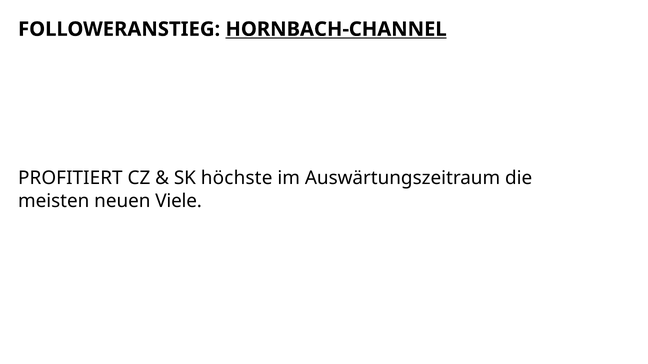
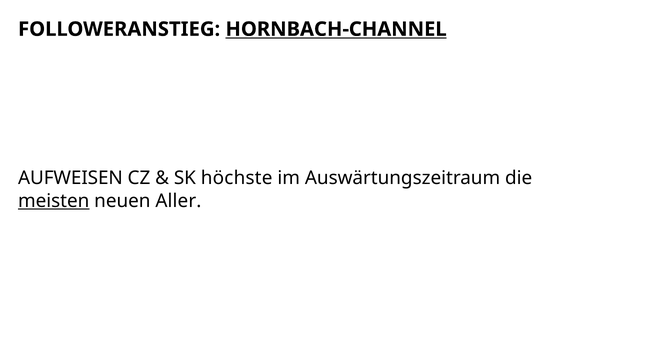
PROFITIERT: PROFITIERT -> AUFWEISEN
meisten underline: none -> present
Viele: Viele -> Aller
